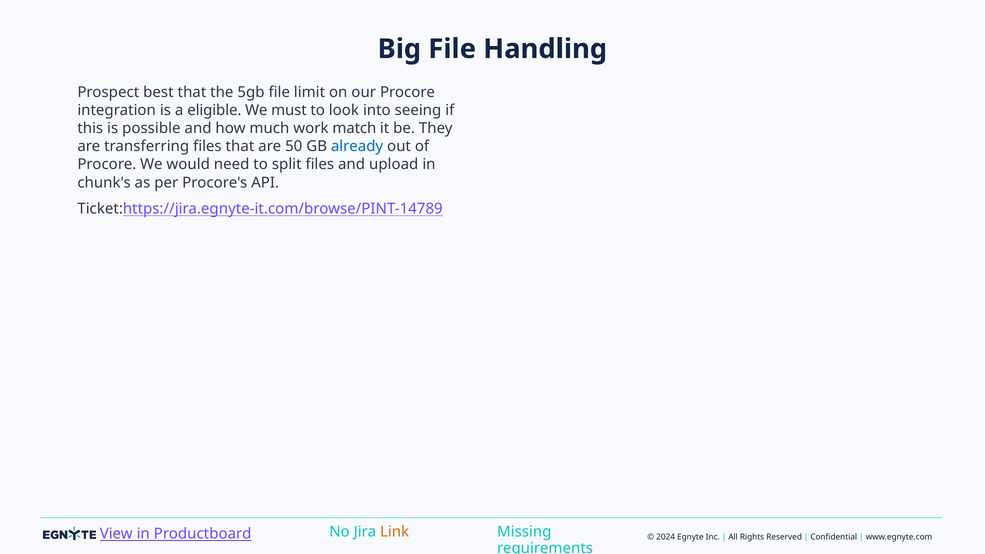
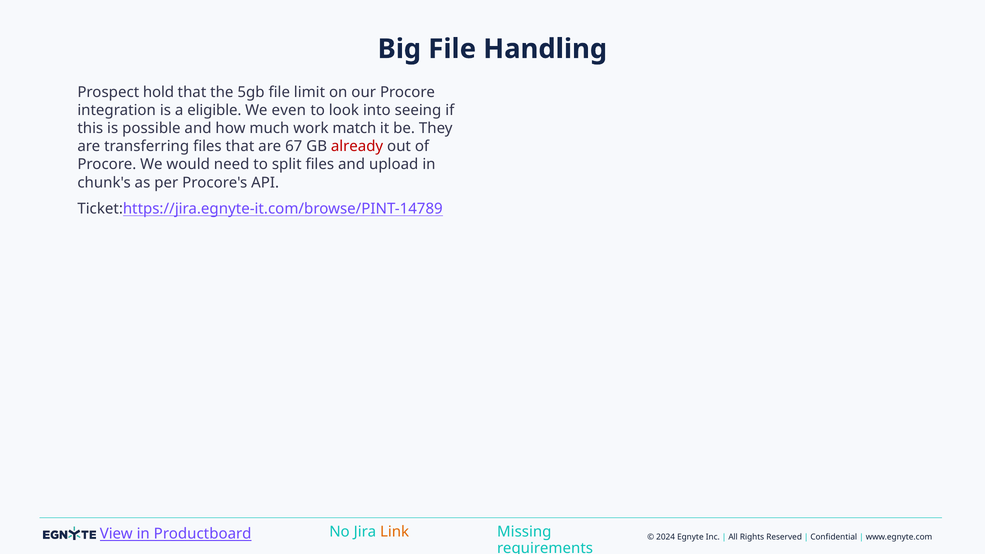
best: best -> hold
must: must -> even
50: 50 -> 67
already colour: blue -> red
